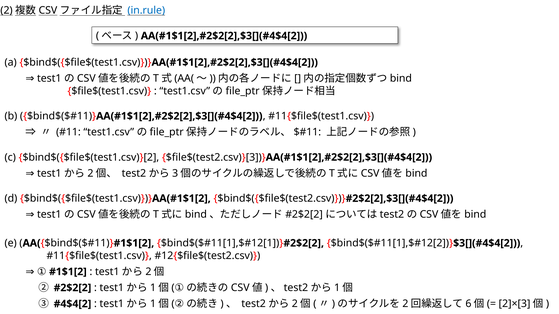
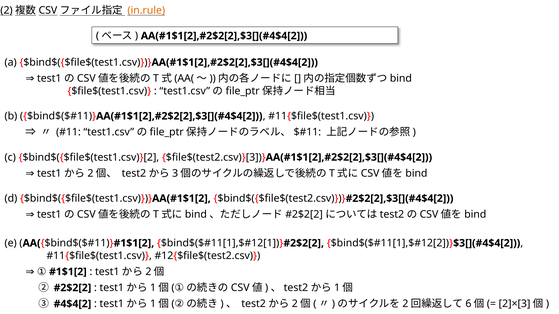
in.rule colour: blue -> orange
